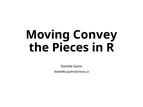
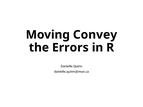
Pieces: Pieces -> Errors
